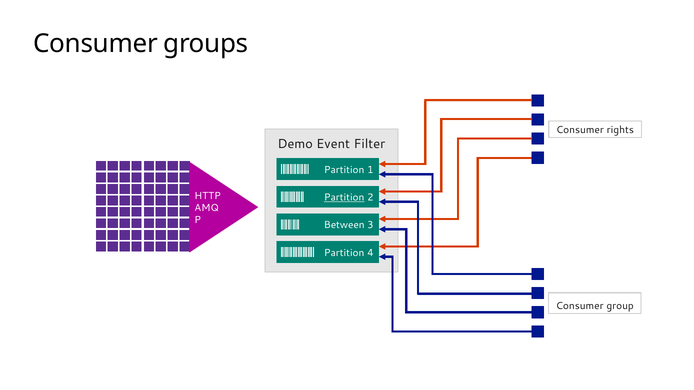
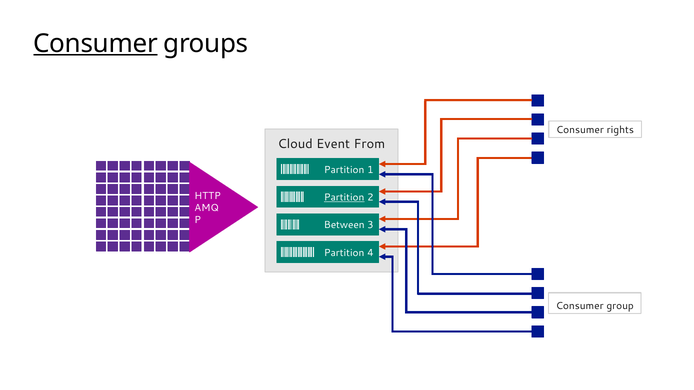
Consumer at (96, 43) underline: none -> present
Demo: Demo -> Cloud
Filter: Filter -> From
